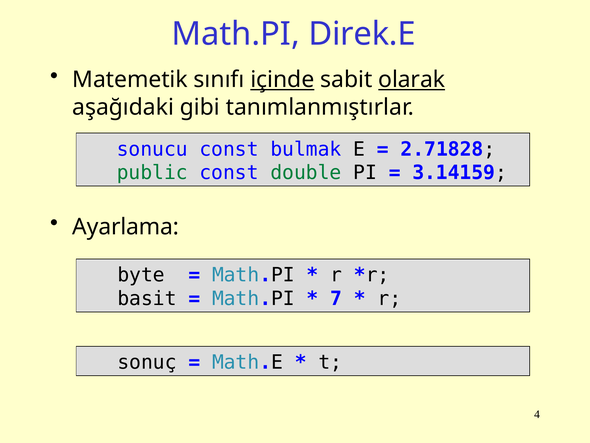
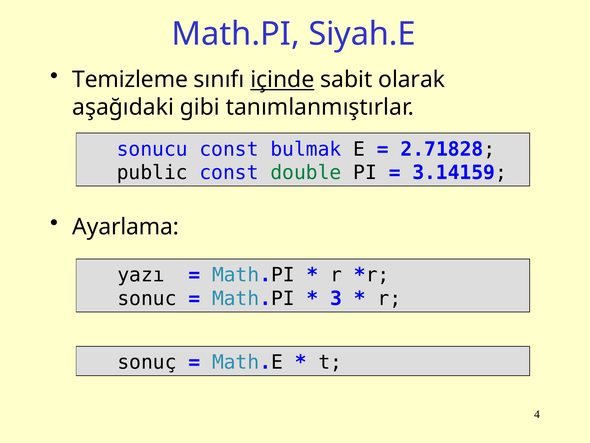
Direk.E: Direk.E -> Siyah.E
Matemetik: Matemetik -> Temizleme
olarak underline: present -> none
public colour: green -> black
byte: byte -> yazı
basit: basit -> sonuc
7: 7 -> 3
